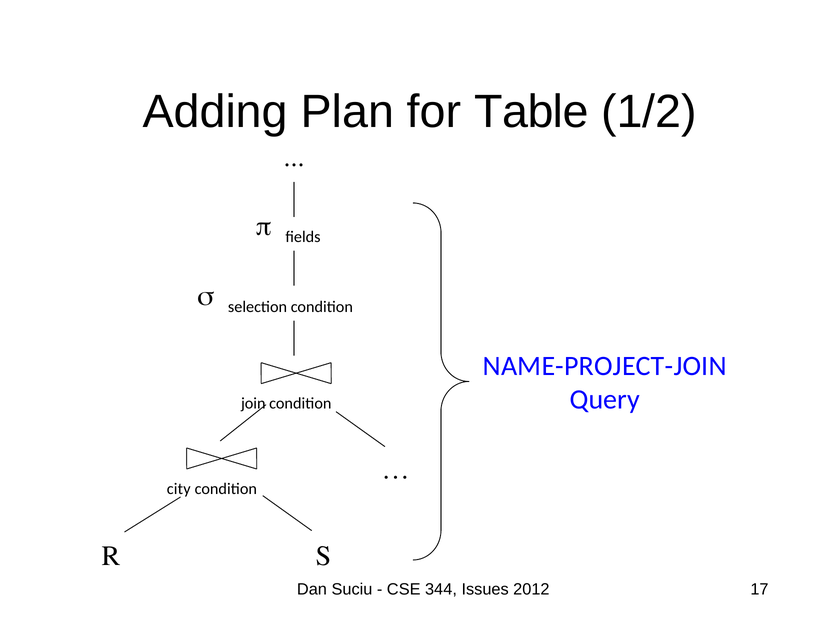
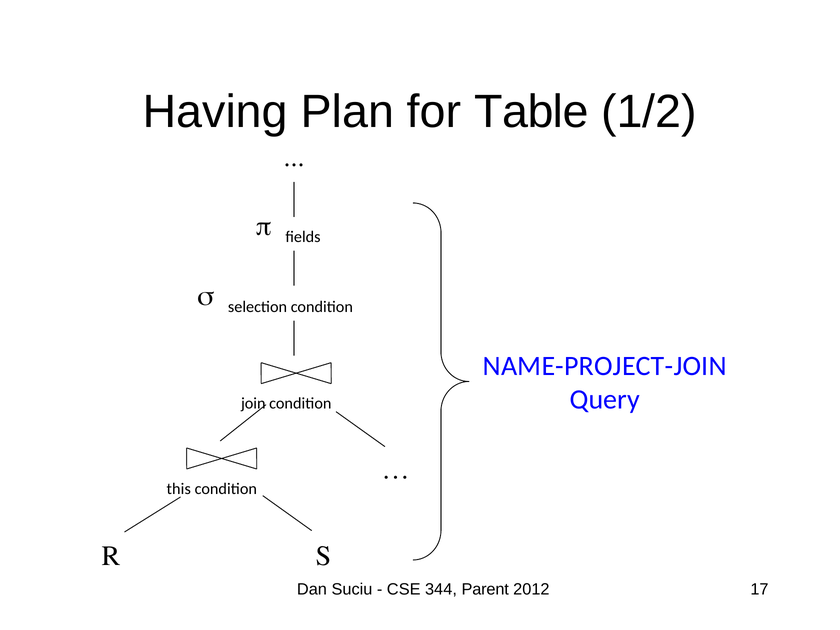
Adding: Adding -> Having
city: city -> this
Issues: Issues -> Parent
